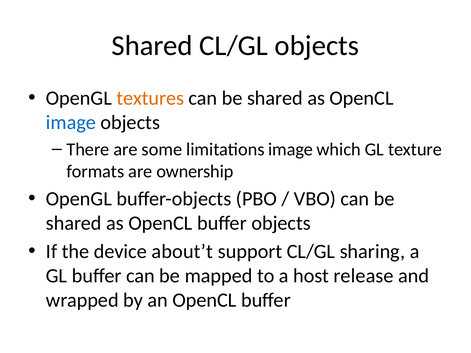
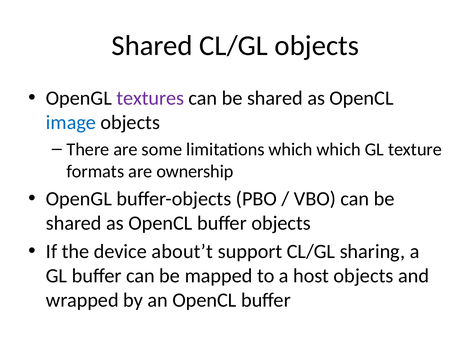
textures colour: orange -> purple
limitations image: image -> which
host release: release -> objects
